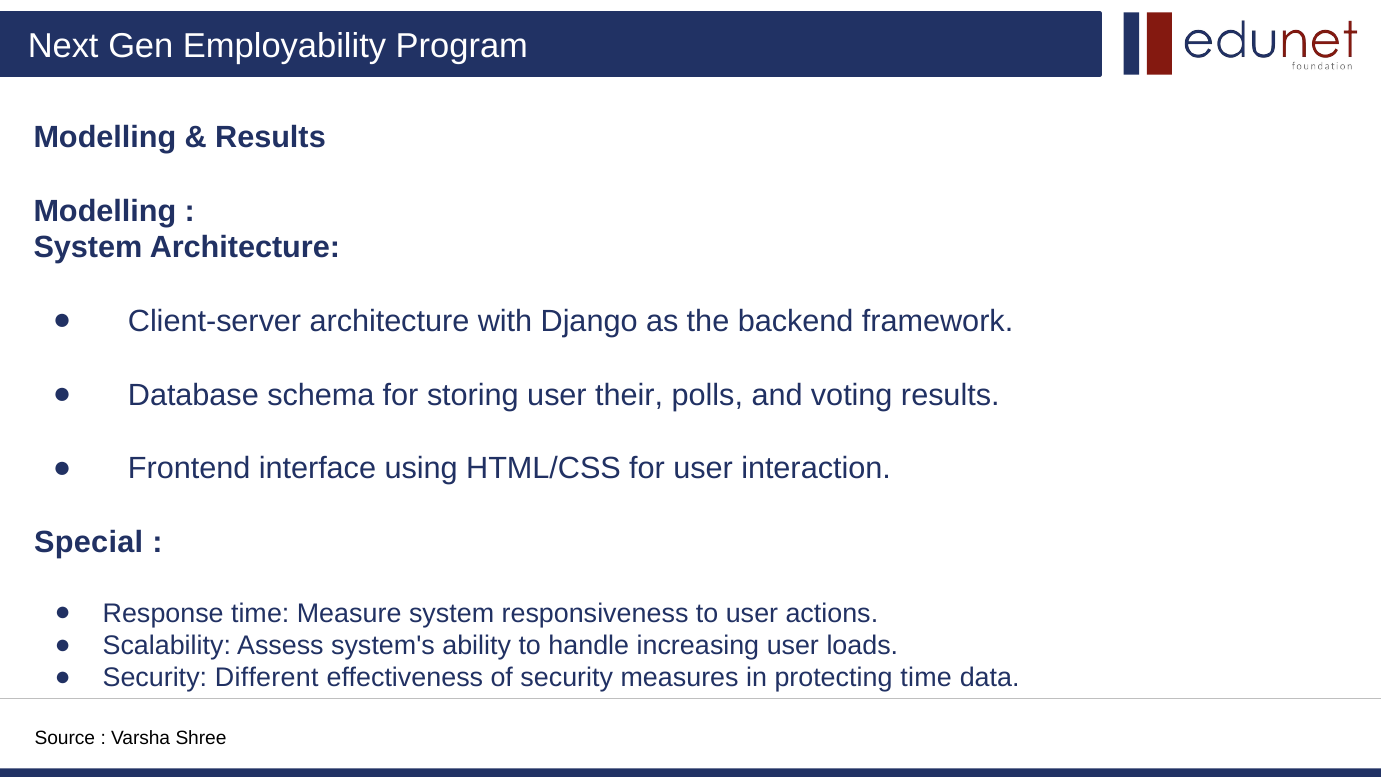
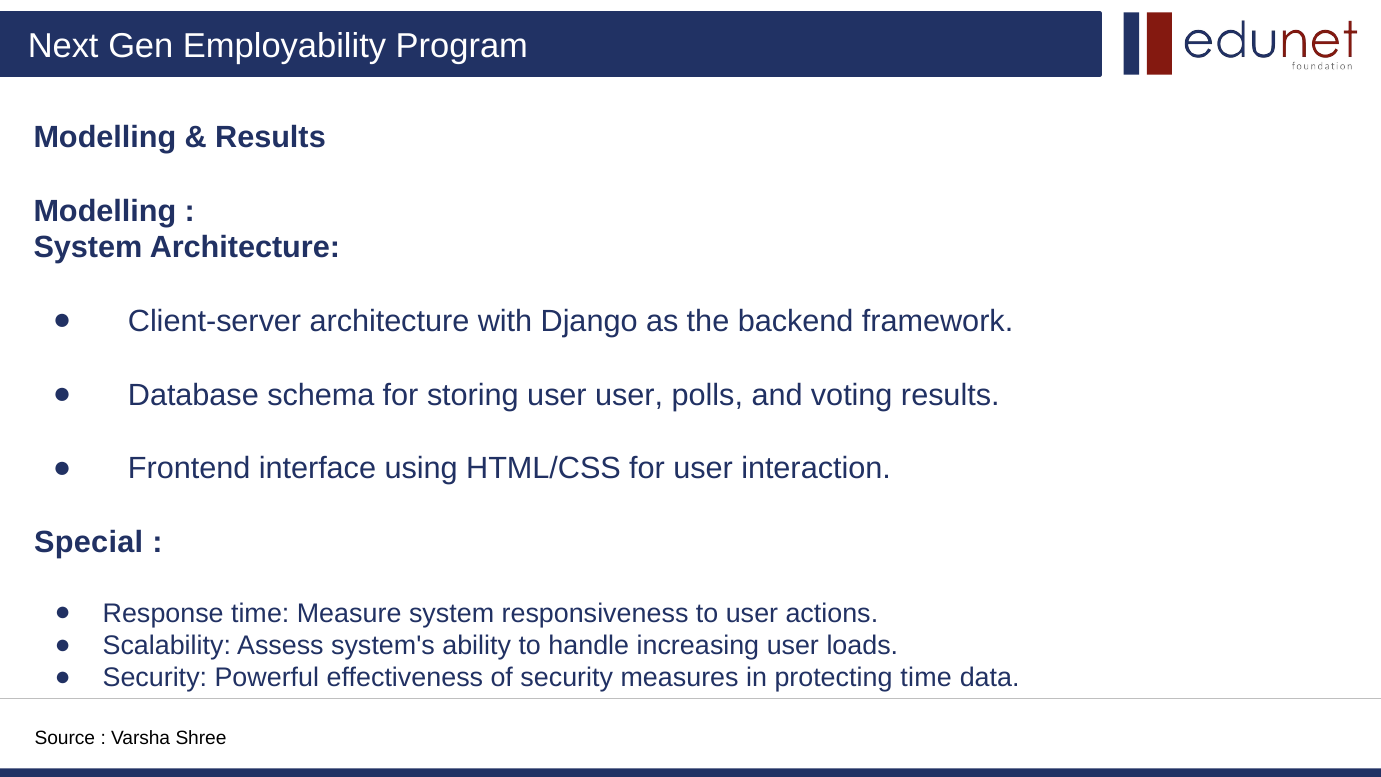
user their: their -> user
Different: Different -> Powerful
